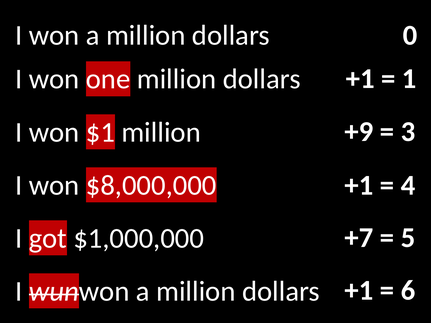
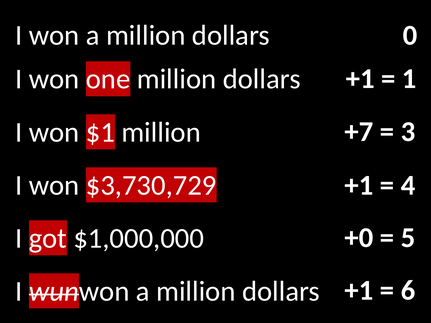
+9: +9 -> +7
$8,000,000: $8,000,000 -> $3,730,729
+7: +7 -> +0
